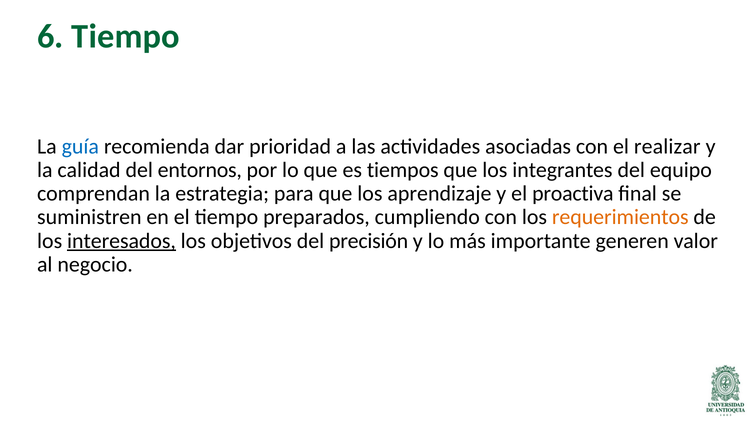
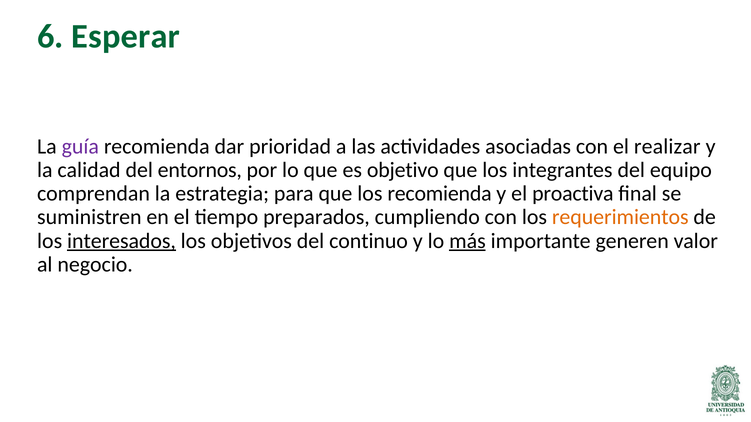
6 Tiempo: Tiempo -> Esperar
guía colour: blue -> purple
tiempos: tiempos -> objetivo
los aprendizaje: aprendizaje -> recomienda
precisión: precisión -> continuo
más underline: none -> present
